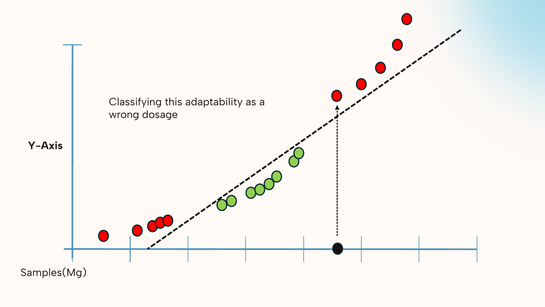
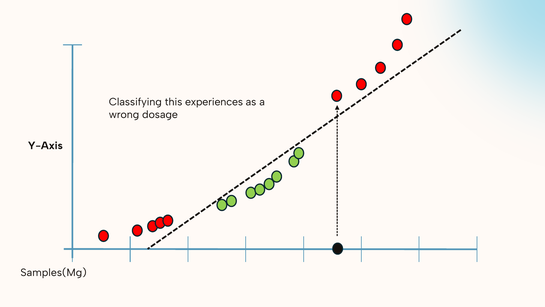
adaptability: adaptability -> experiences
